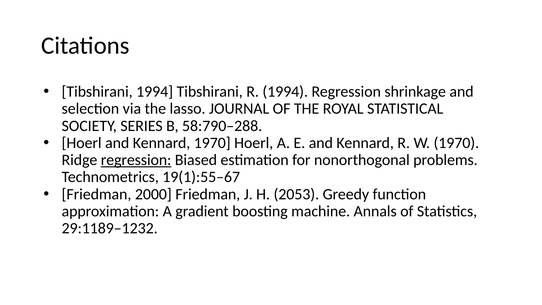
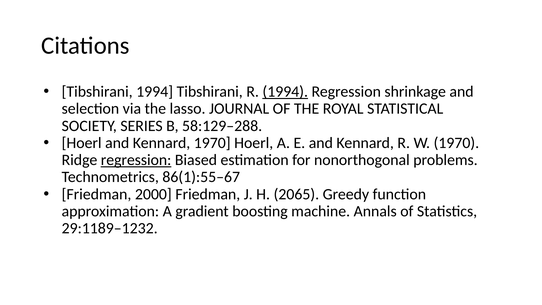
1994 at (285, 92) underline: none -> present
58:790–288: 58:790–288 -> 58:129–288
19(1):55–67: 19(1):55–67 -> 86(1):55–67
2053: 2053 -> 2065
